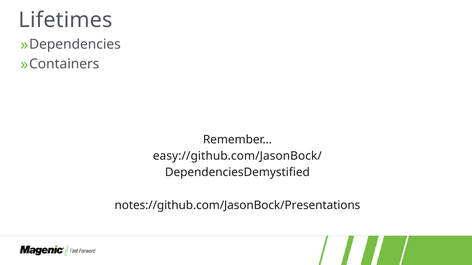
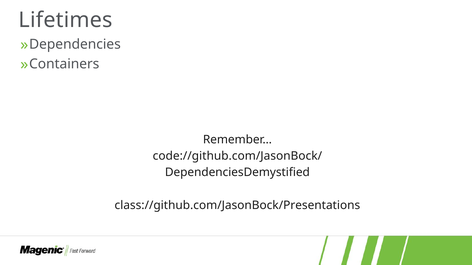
easy://github.com/JasonBock/: easy://github.com/JasonBock/ -> code://github.com/JasonBock/
notes://github.com/JasonBock/Presentations: notes://github.com/JasonBock/Presentations -> class://github.com/JasonBock/Presentations
